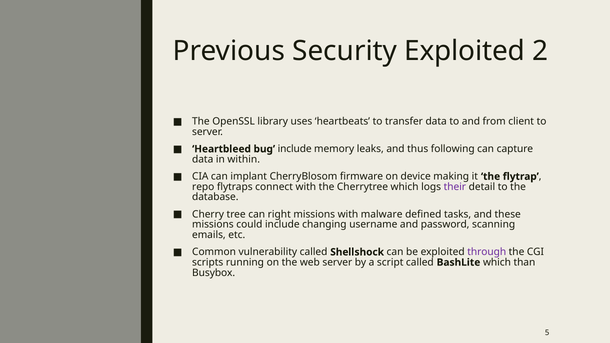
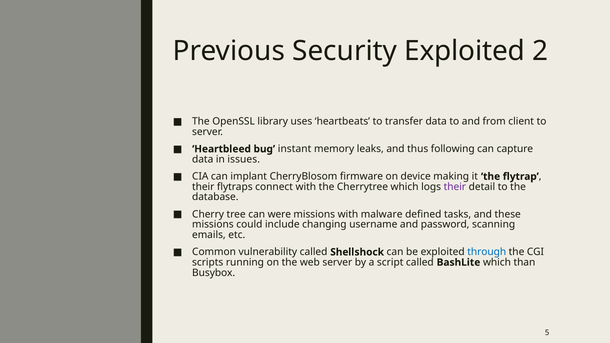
bug include: include -> instant
within: within -> issues
repo at (203, 187): repo -> their
right: right -> were
through colour: purple -> blue
